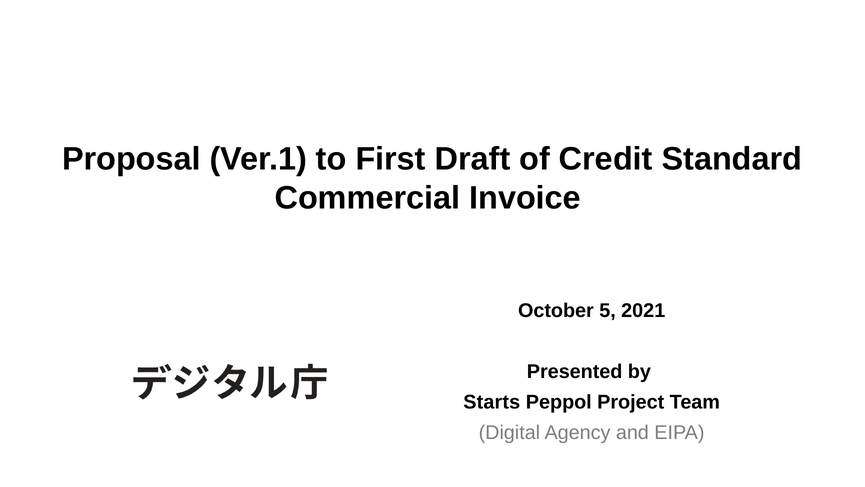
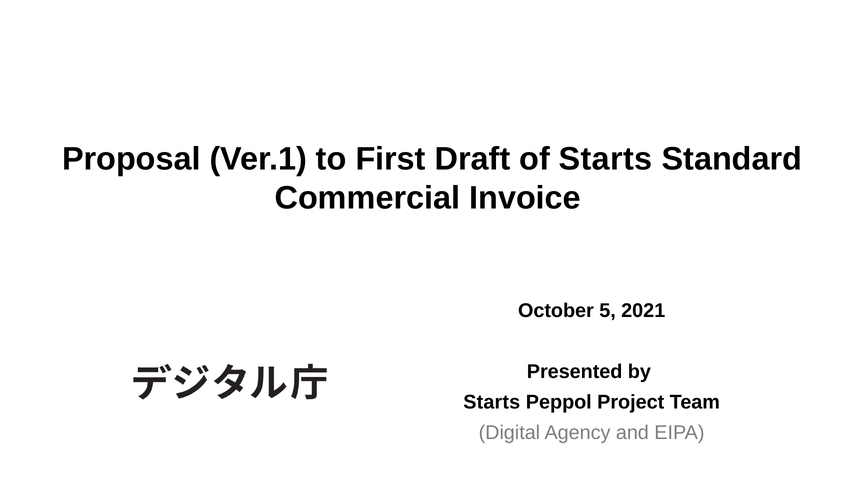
of Credit: Credit -> Starts
